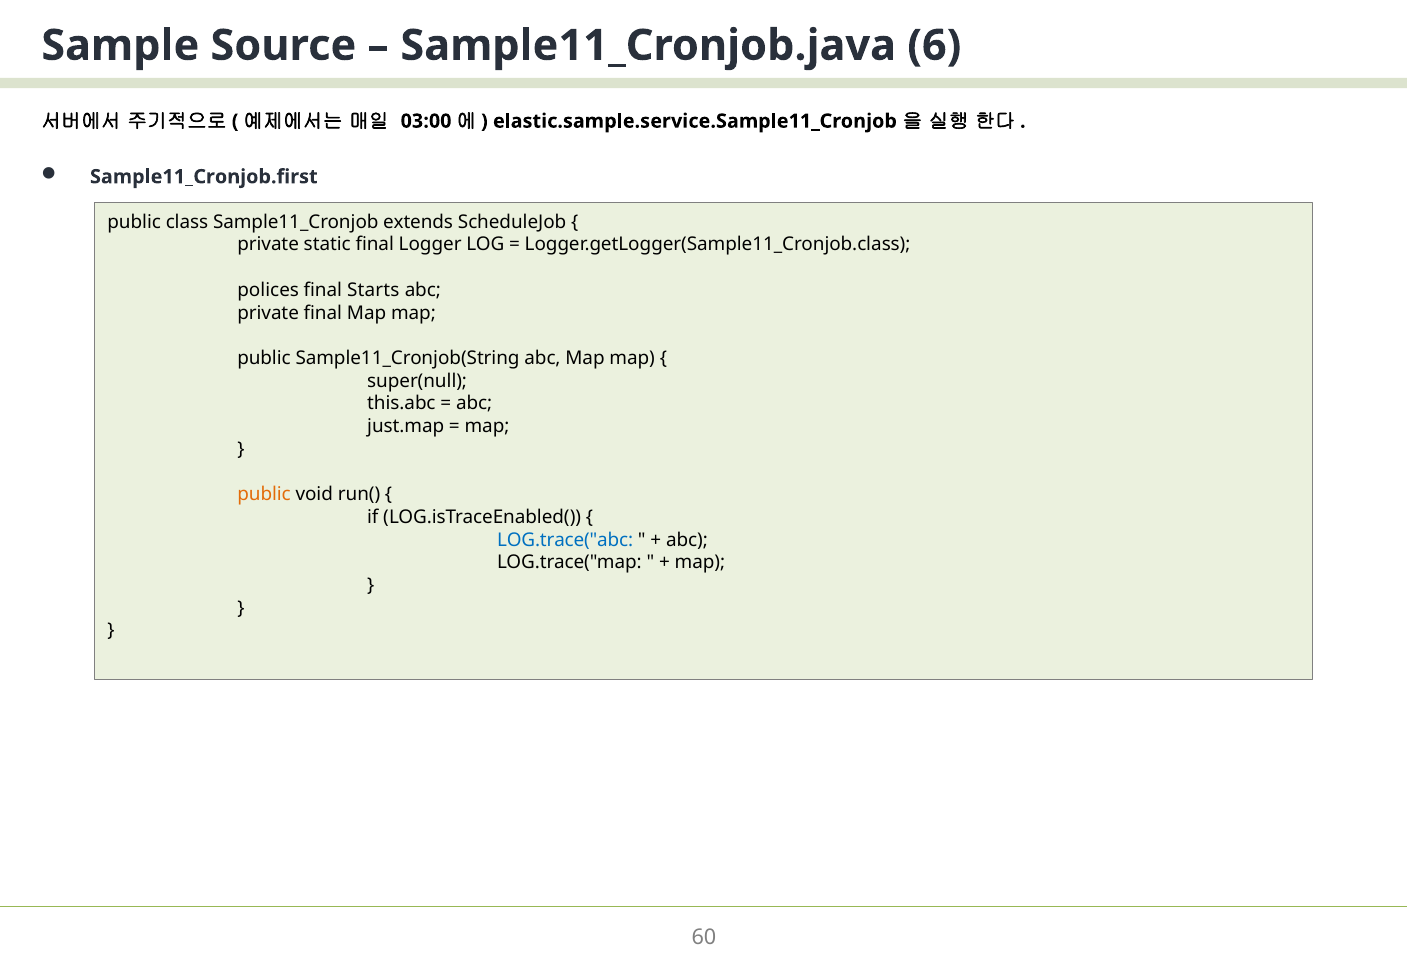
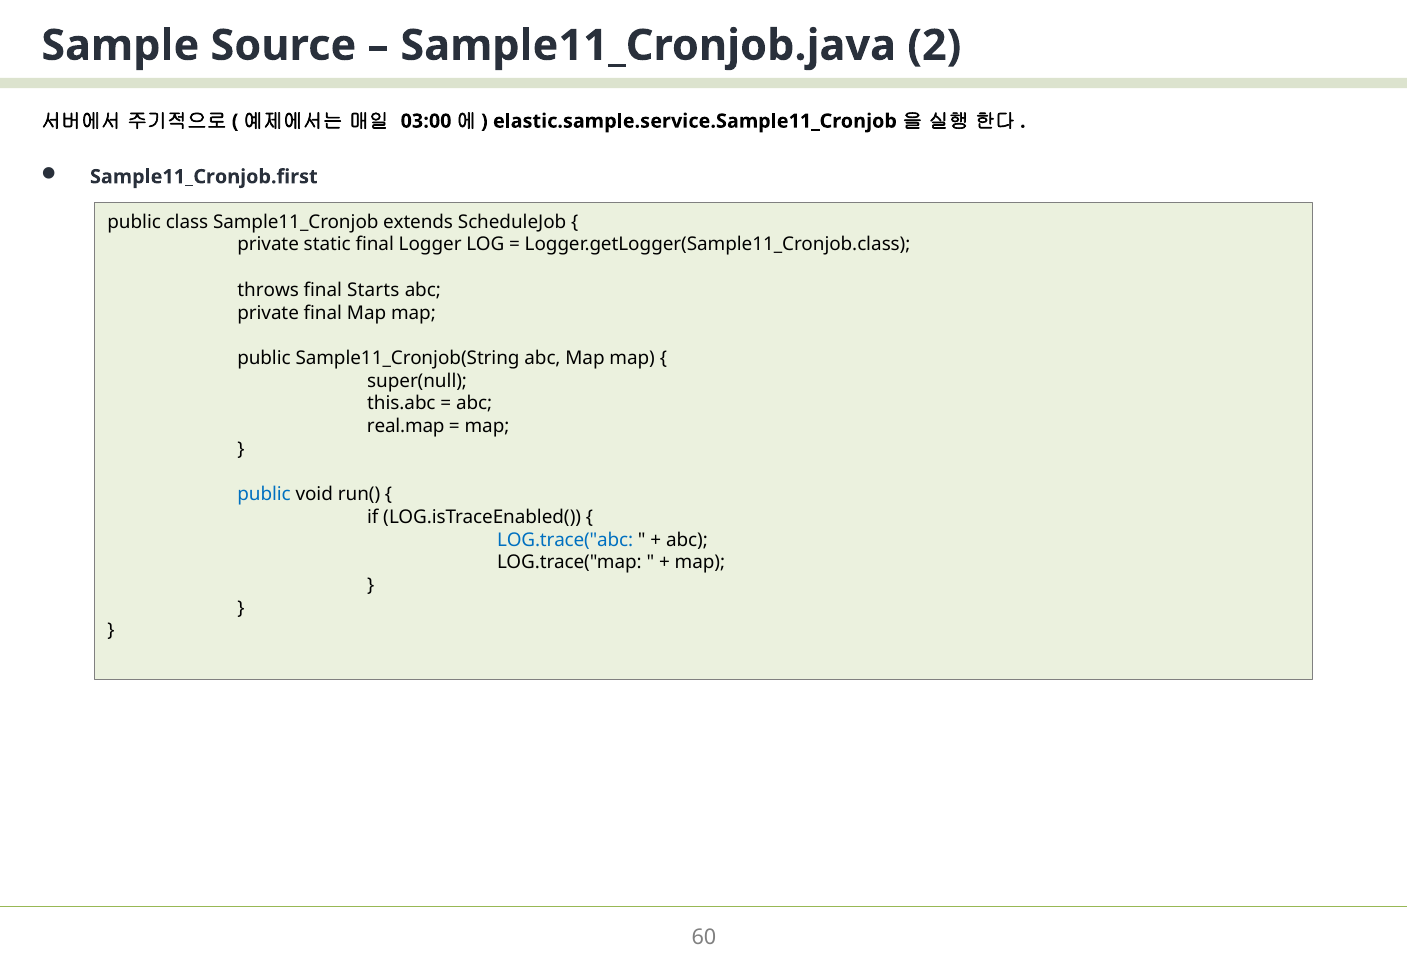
6: 6 -> 2
polices: polices -> throws
just.map: just.map -> real.map
public at (264, 494) colour: orange -> blue
